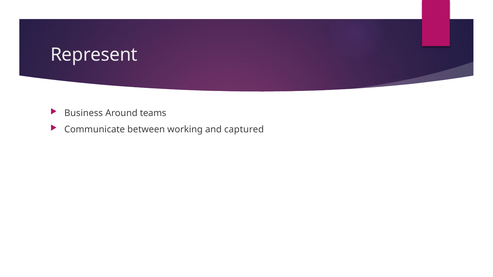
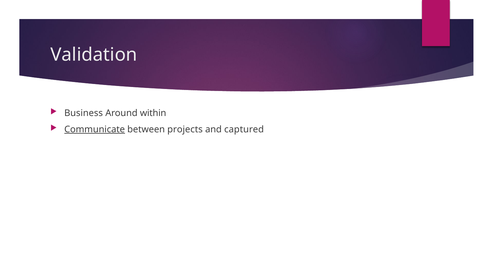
Represent: Represent -> Validation
teams: teams -> within
Communicate underline: none -> present
working: working -> projects
